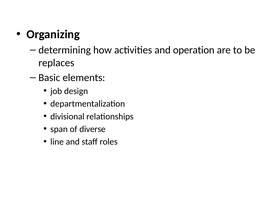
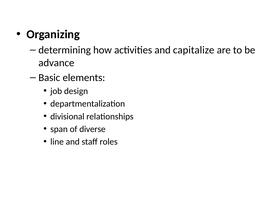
operation: operation -> capitalize
replaces: replaces -> advance
